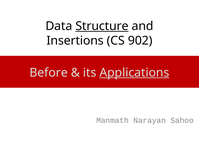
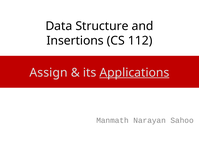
Structure underline: present -> none
902: 902 -> 112
Before: Before -> Assign
